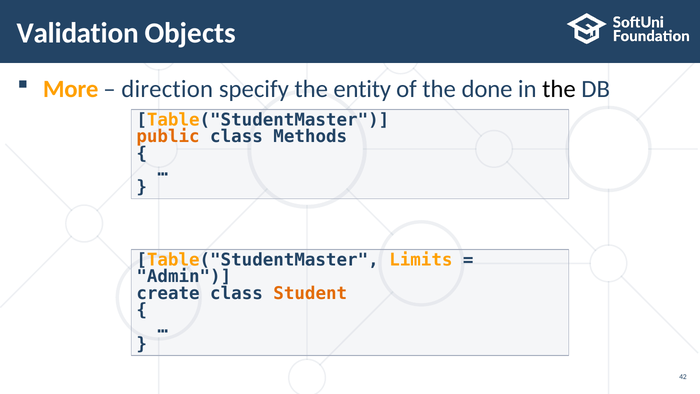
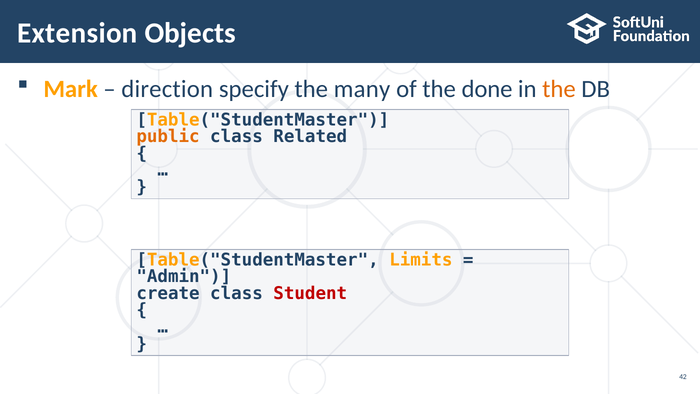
Validation: Validation -> Extension
More: More -> Mark
entity: entity -> many
the at (559, 89) colour: black -> orange
Methods: Methods -> Related
Student colour: orange -> red
